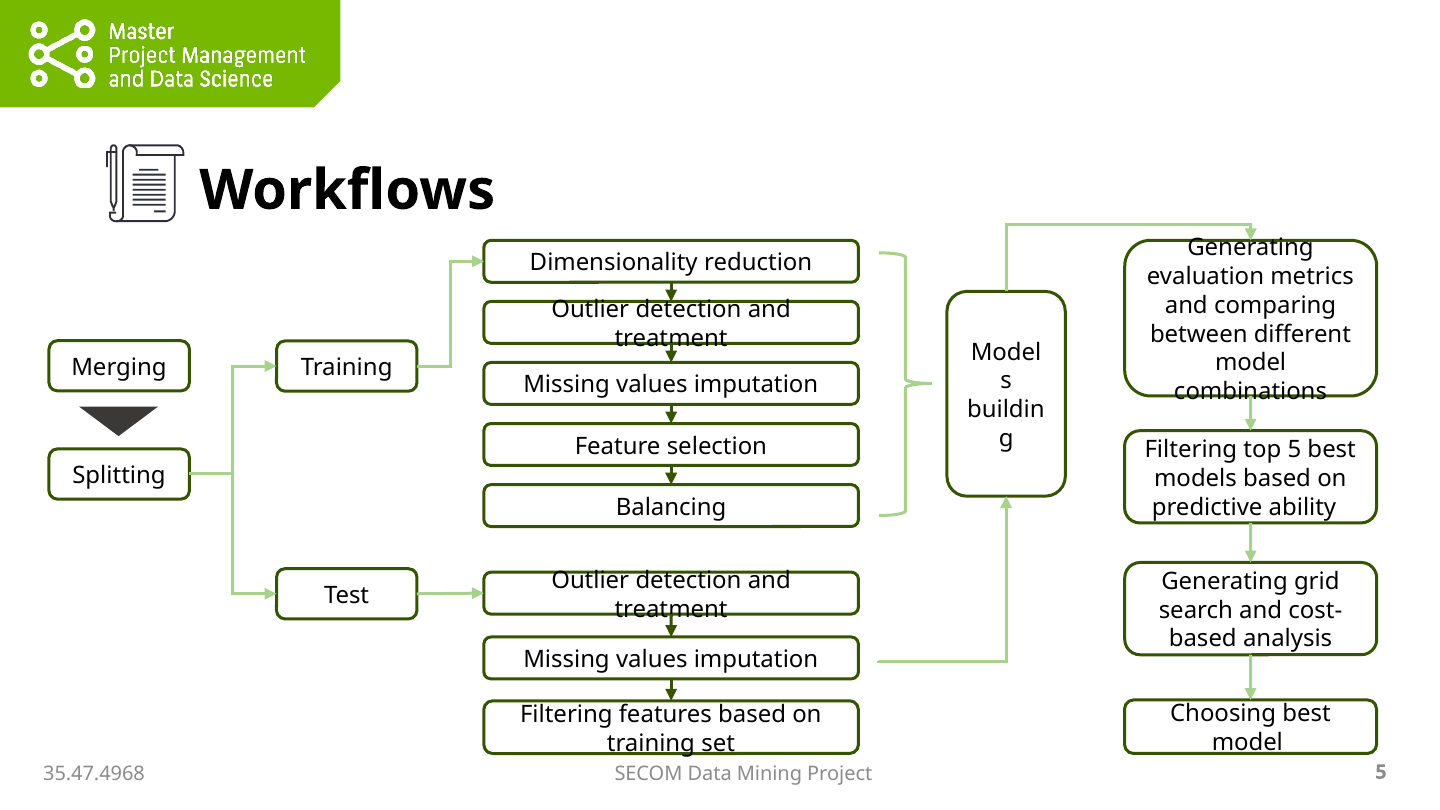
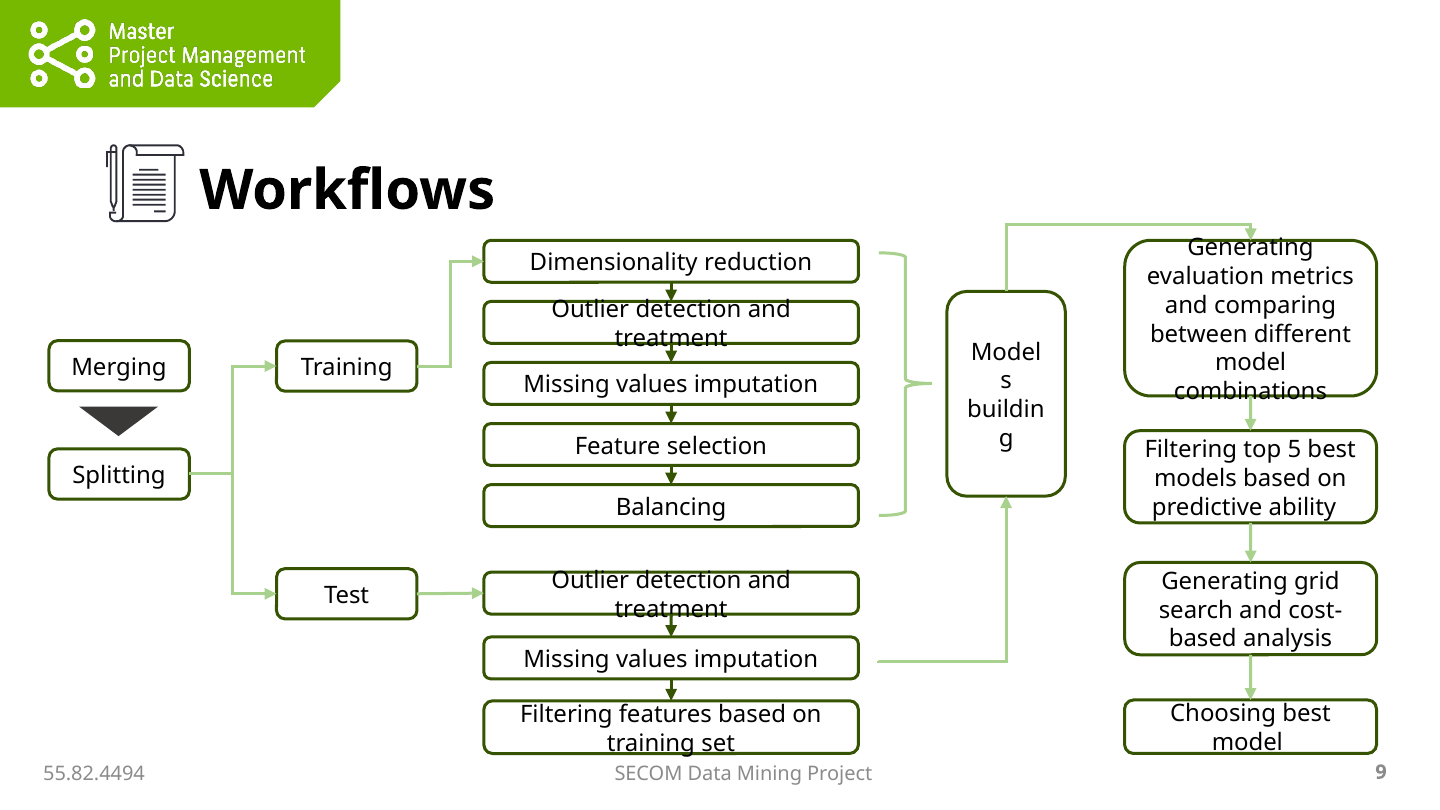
35.47.4968: 35.47.4968 -> 55.82.4494
Project 5: 5 -> 9
